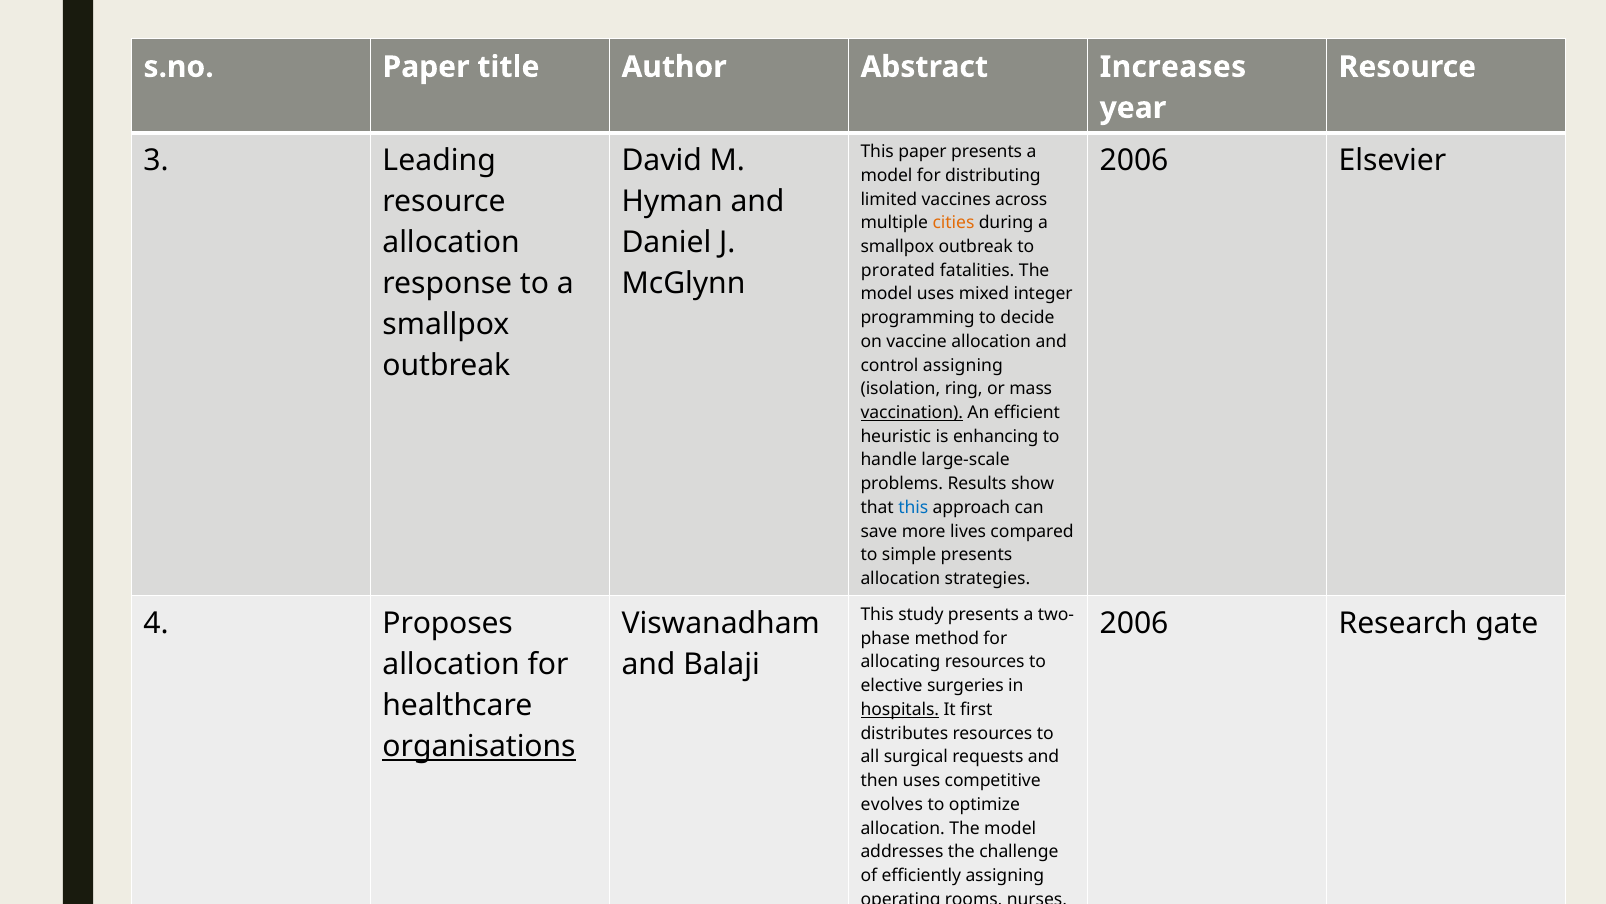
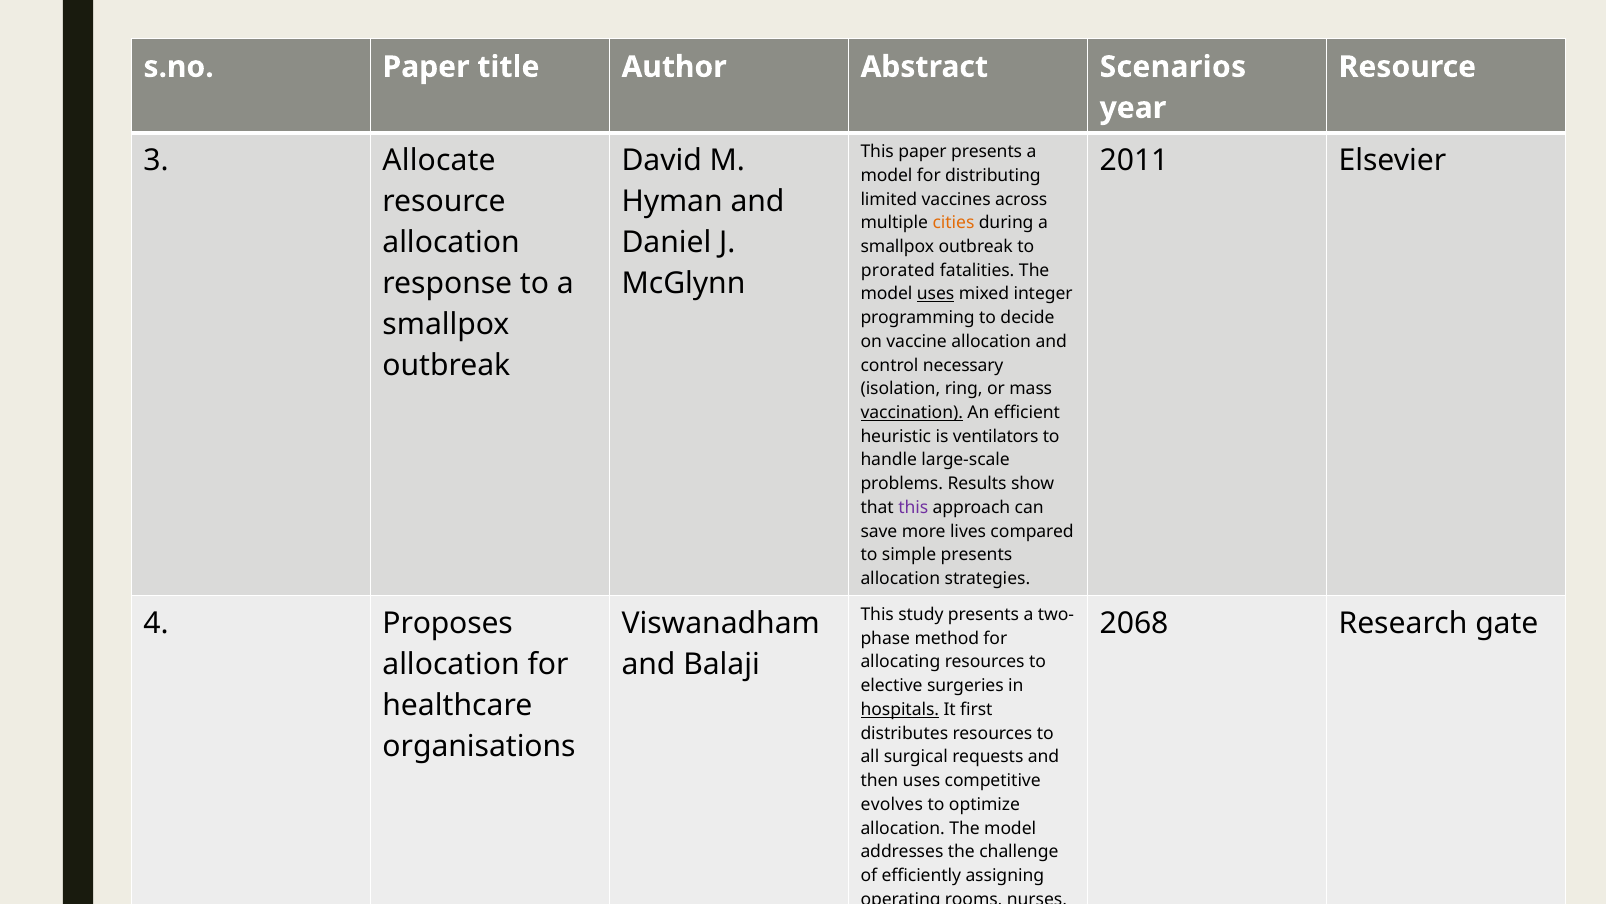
Increases: Increases -> Scenarios
Leading: Leading -> Allocate
2006 at (1134, 161): 2006 -> 2011
uses at (936, 294) underline: none -> present
control assigning: assigning -> necessary
enhancing: enhancing -> ventilators
this at (913, 507) colour: blue -> purple
2006 at (1134, 624): 2006 -> 2068
organisations underline: present -> none
